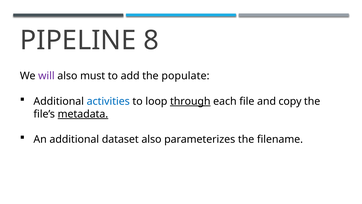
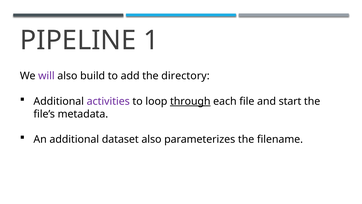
8: 8 -> 1
must: must -> build
populate: populate -> directory
activities colour: blue -> purple
copy: copy -> start
metadata underline: present -> none
